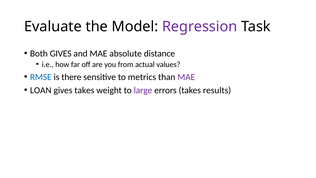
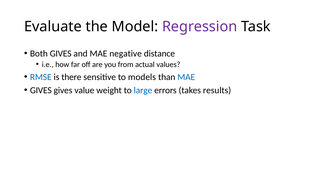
absolute: absolute -> negative
metrics: metrics -> models
MAE at (186, 77) colour: purple -> blue
LOAN at (41, 90): LOAN -> GIVES
gives takes: takes -> value
large colour: purple -> blue
